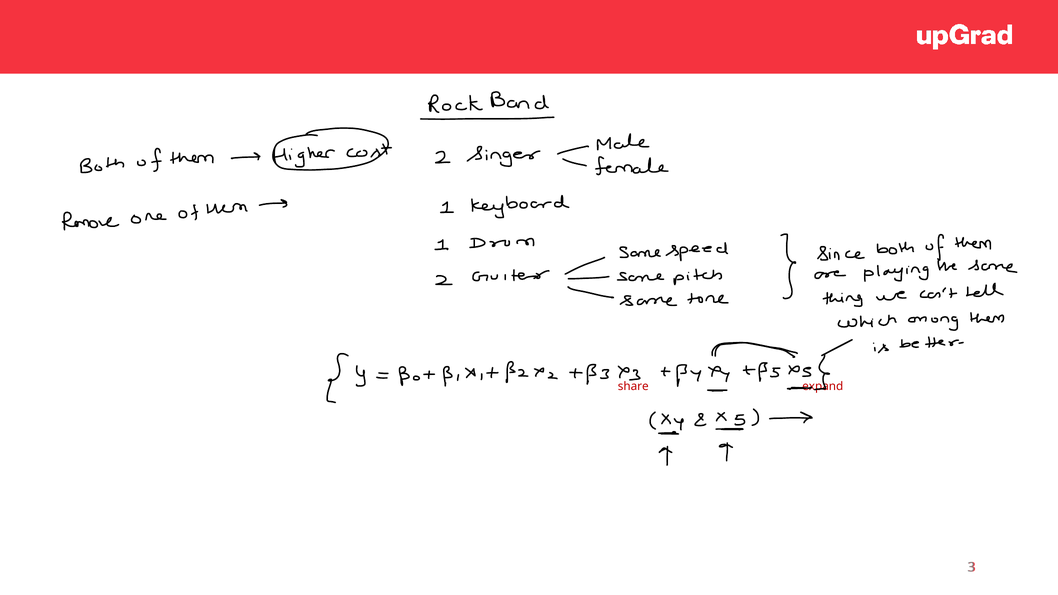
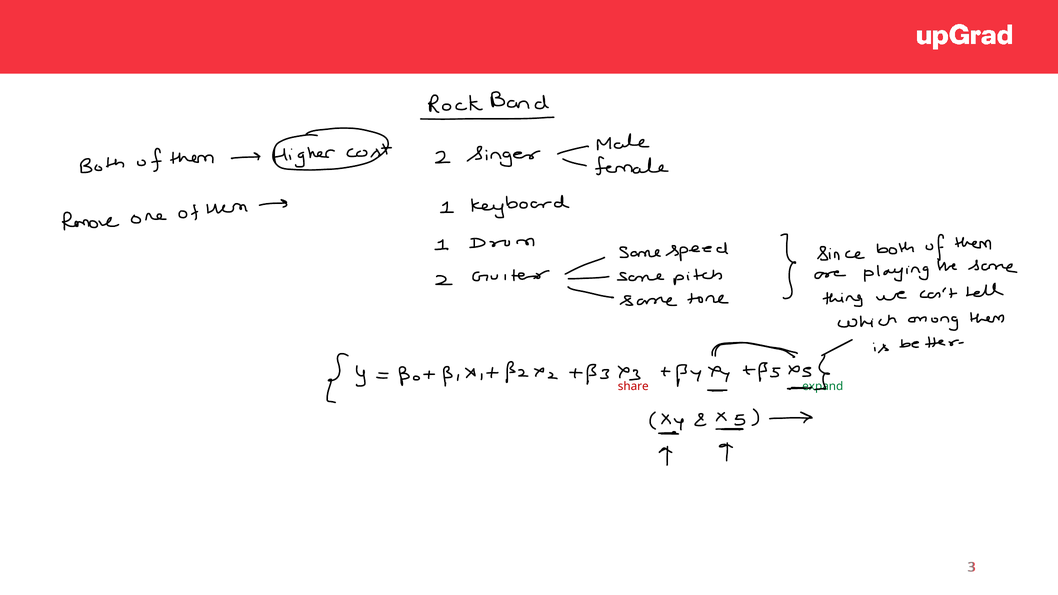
expand colour: red -> green
